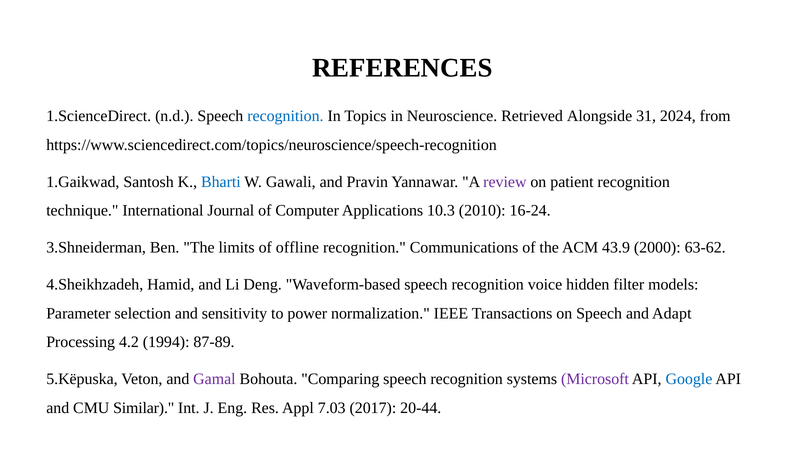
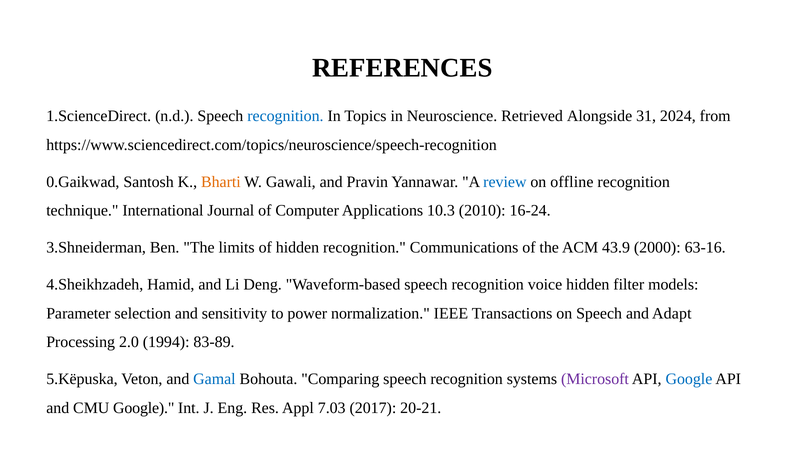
1.Gaikwad: 1.Gaikwad -> 0.Gaikwad
Bharti colour: blue -> orange
review colour: purple -> blue
patient: patient -> offline
of offline: offline -> hidden
63-62: 63-62 -> 63-16
4.2: 4.2 -> 2.0
87-89: 87-89 -> 83-89
Gamal colour: purple -> blue
CMU Similar: Similar -> Google
20-44: 20-44 -> 20-21
